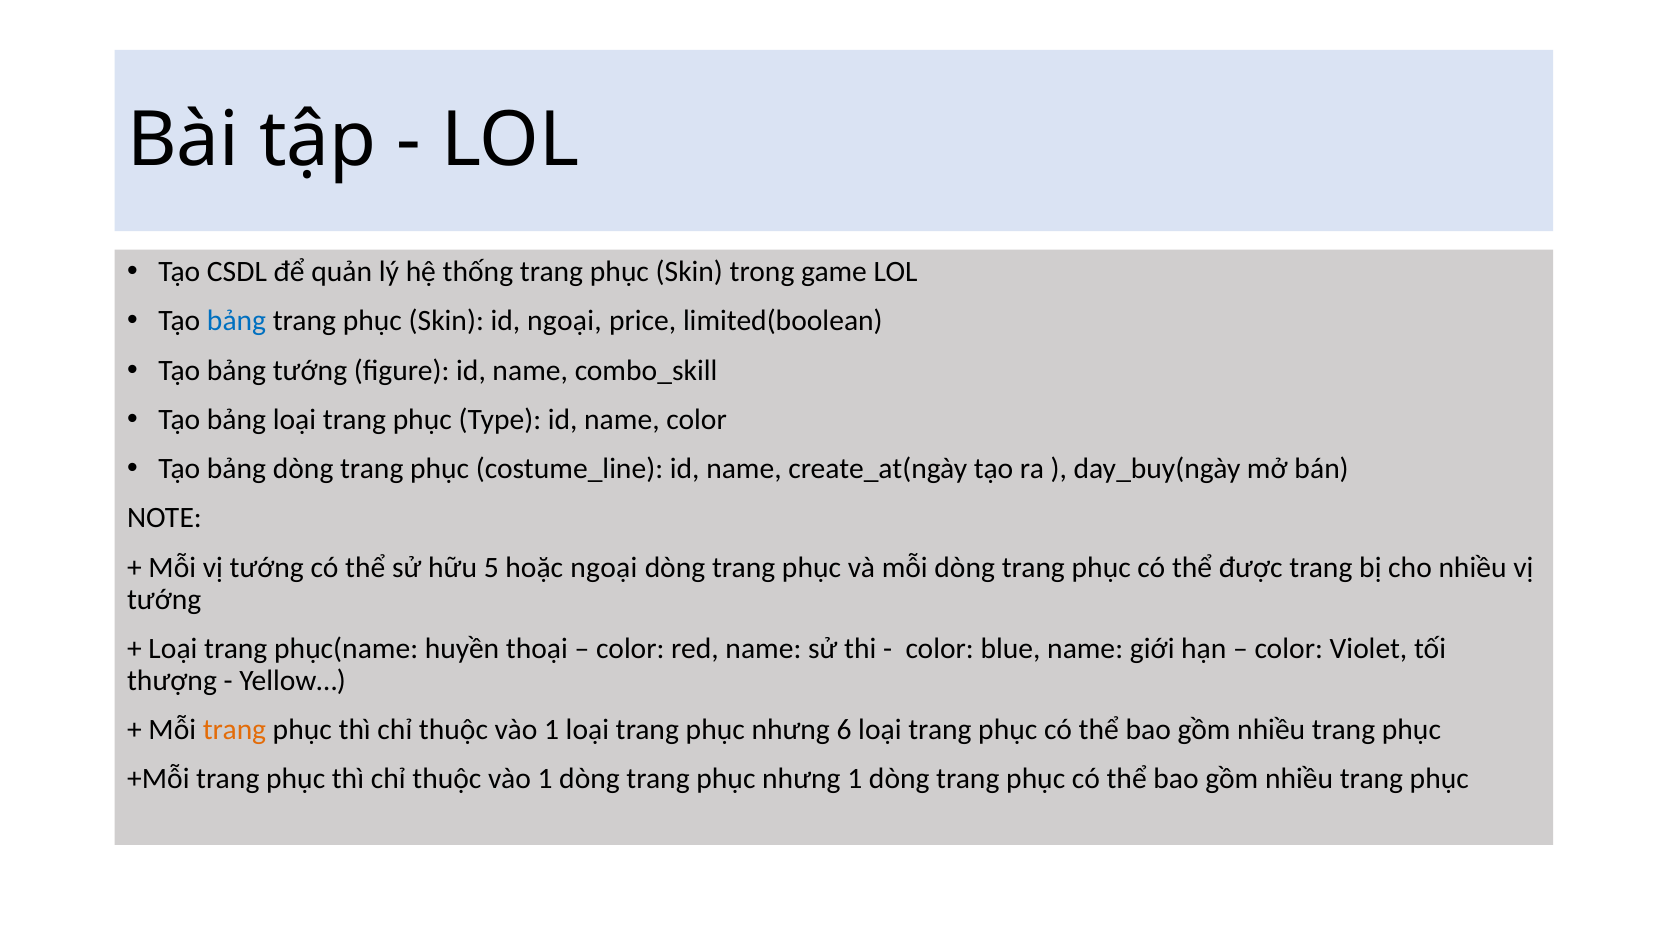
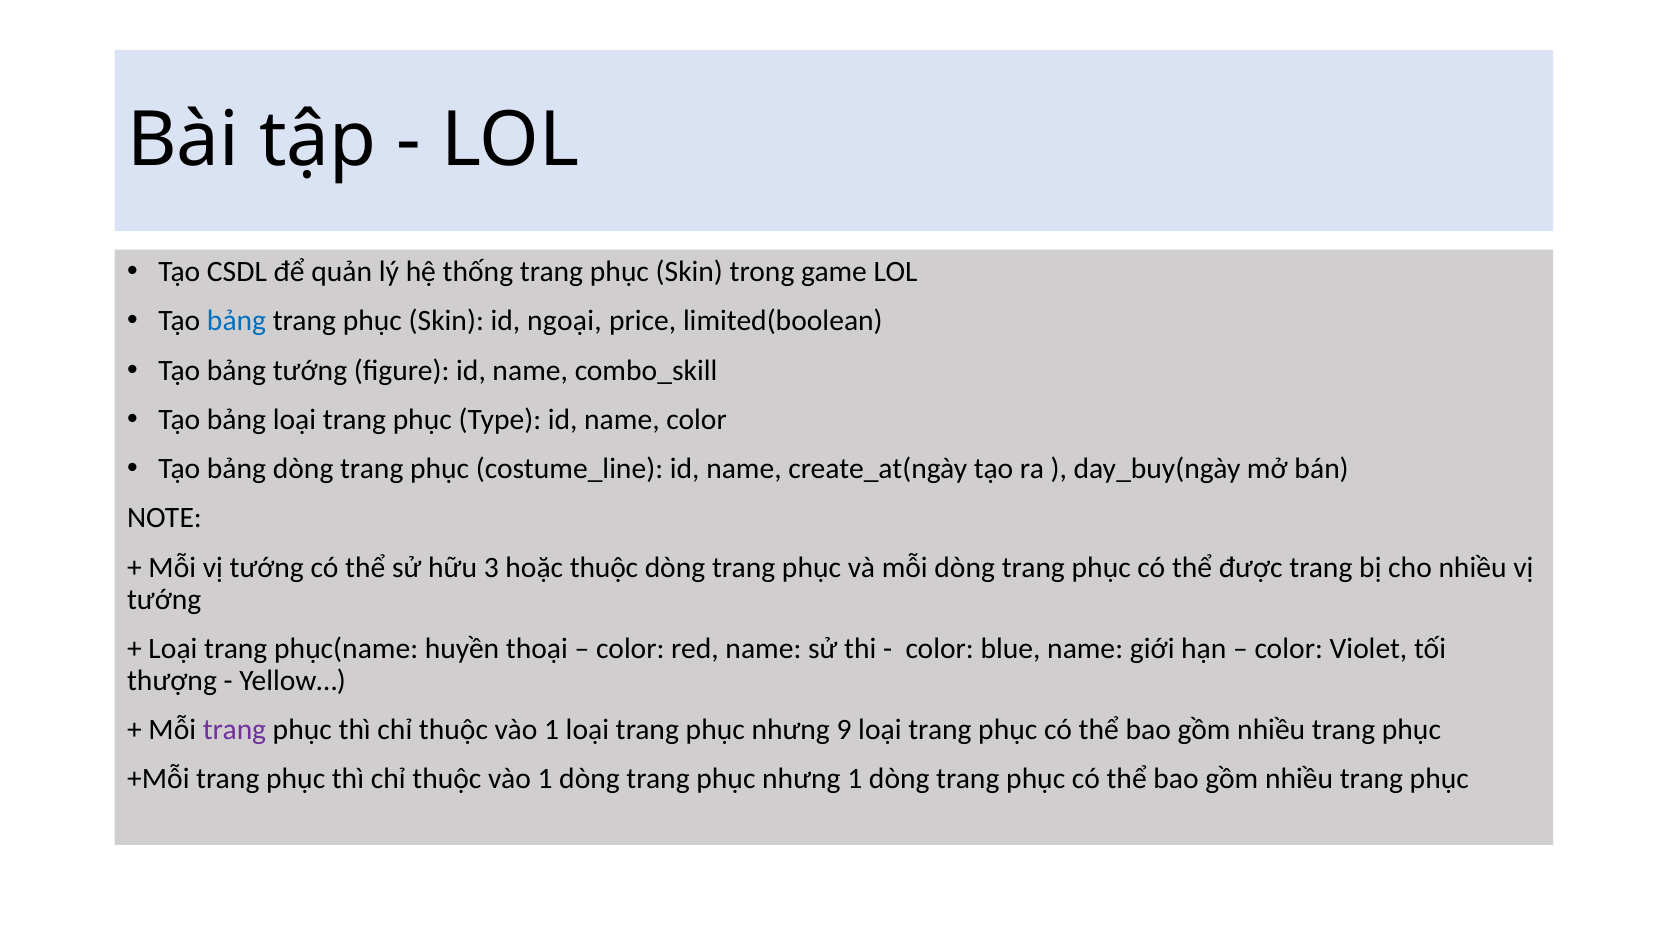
5: 5 -> 3
hoặc ngoại: ngoại -> thuộc
trang at (234, 730) colour: orange -> purple
6: 6 -> 9
